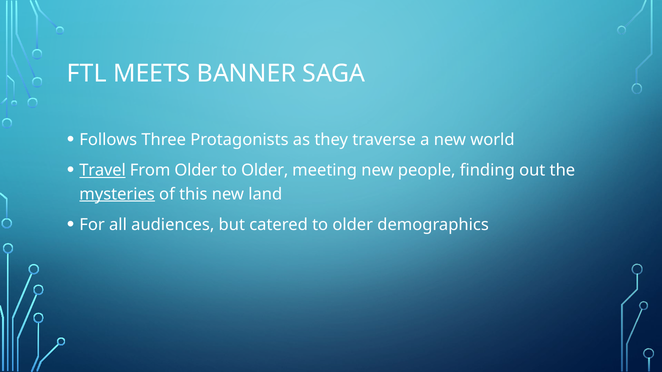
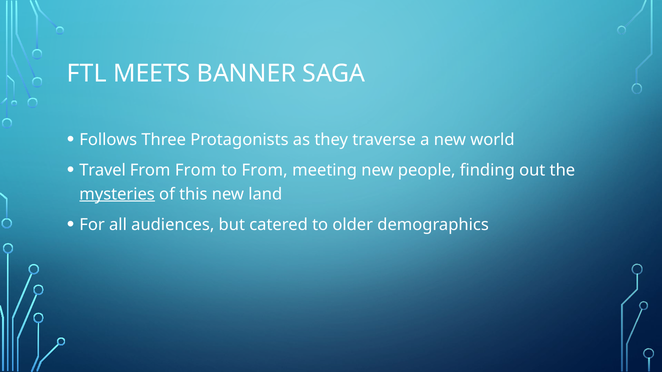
Travel underline: present -> none
From Older: Older -> From
Older at (265, 170): Older -> From
